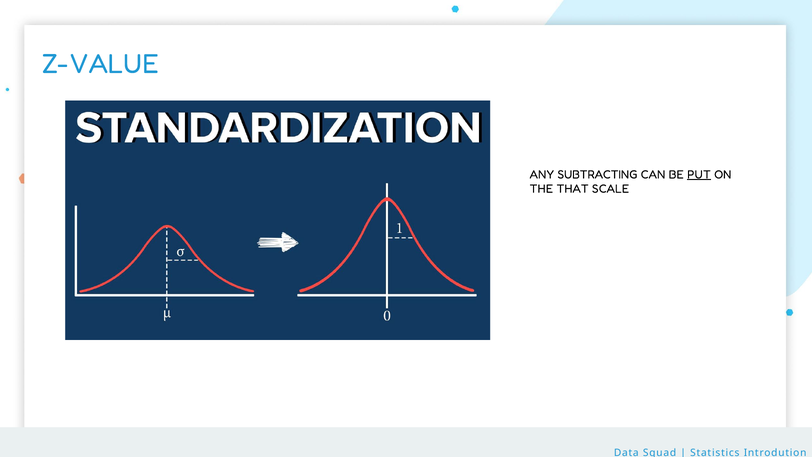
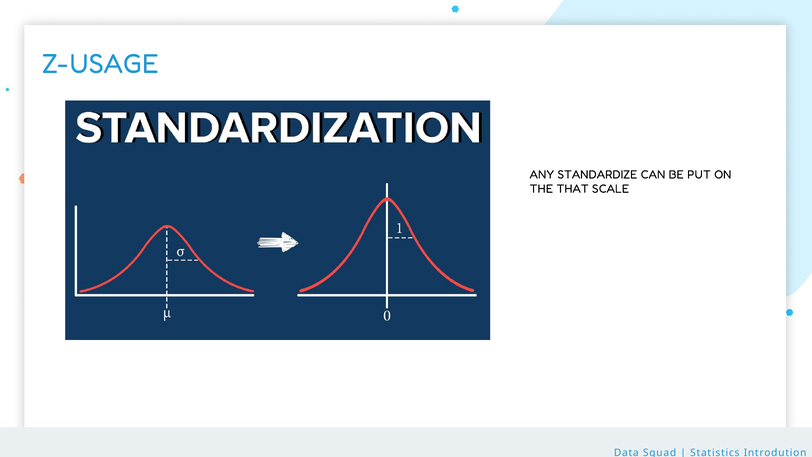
Z-VALUE: Z-VALUE -> Z-USAGE
SUBTRACTING: SUBTRACTING -> STANDARDIZE
PUT underline: present -> none
